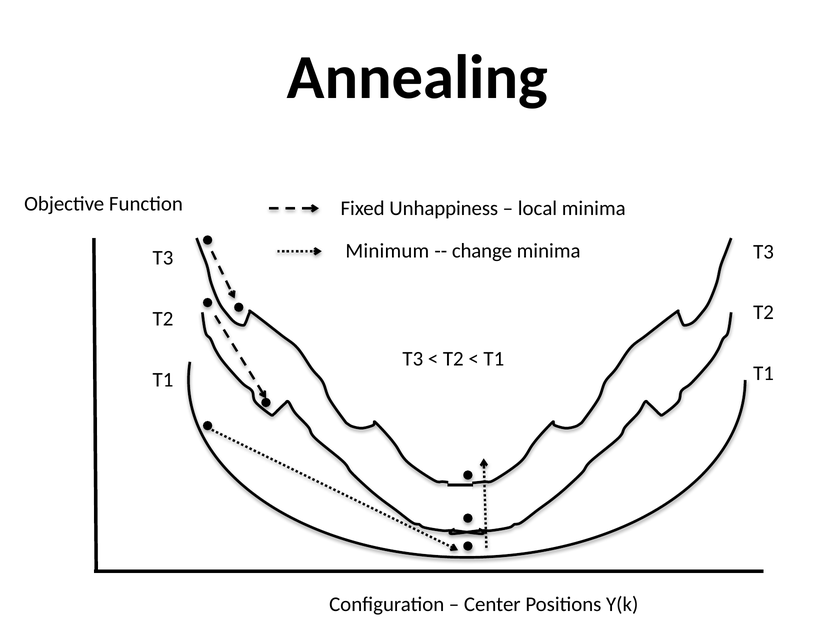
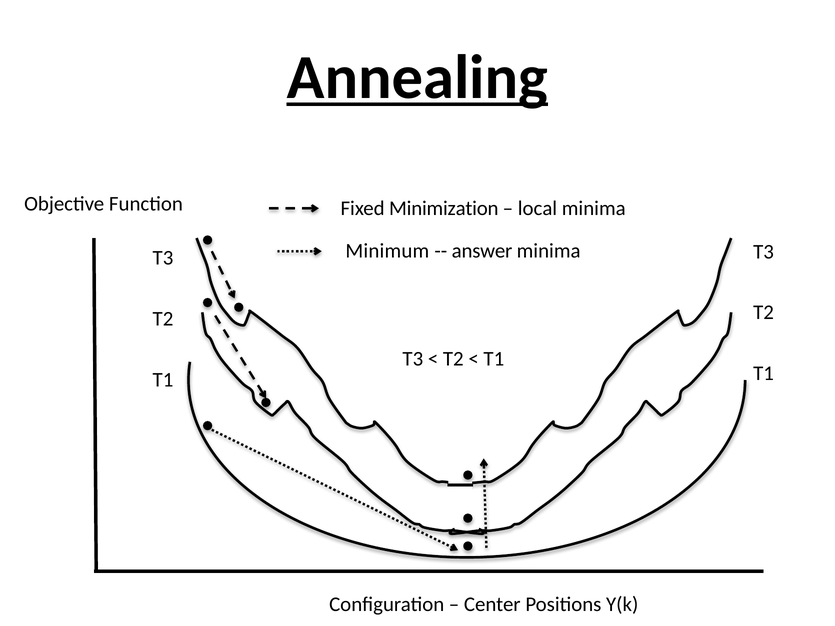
Annealing underline: none -> present
Unhappiness: Unhappiness -> Minimization
change: change -> answer
